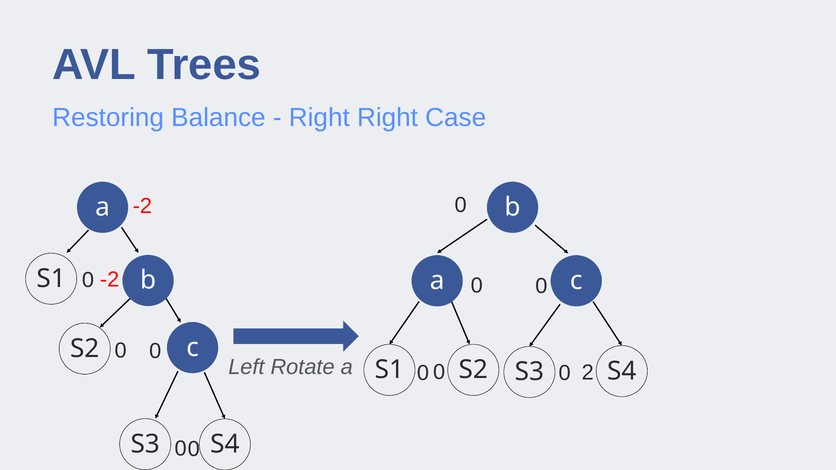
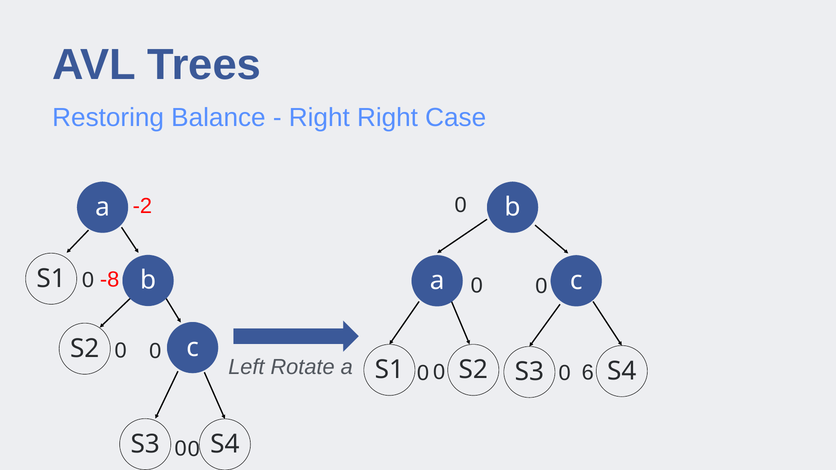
-2 at (110, 280): -2 -> -8
2: 2 -> 6
